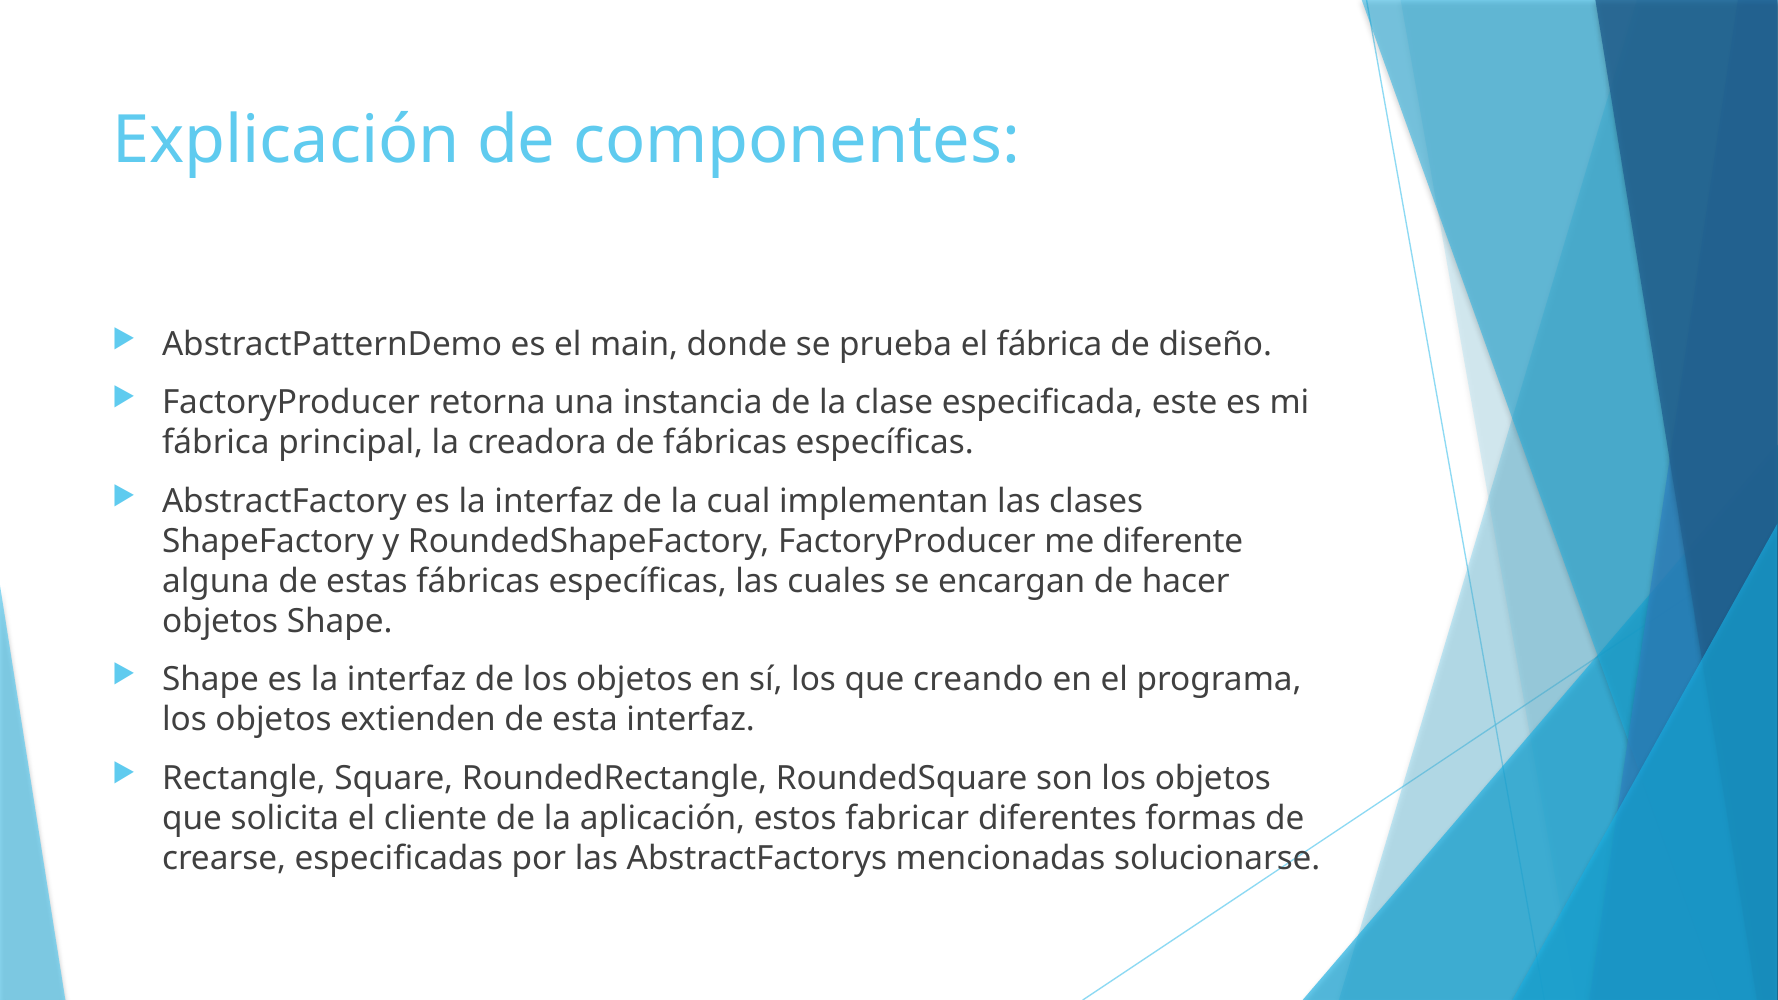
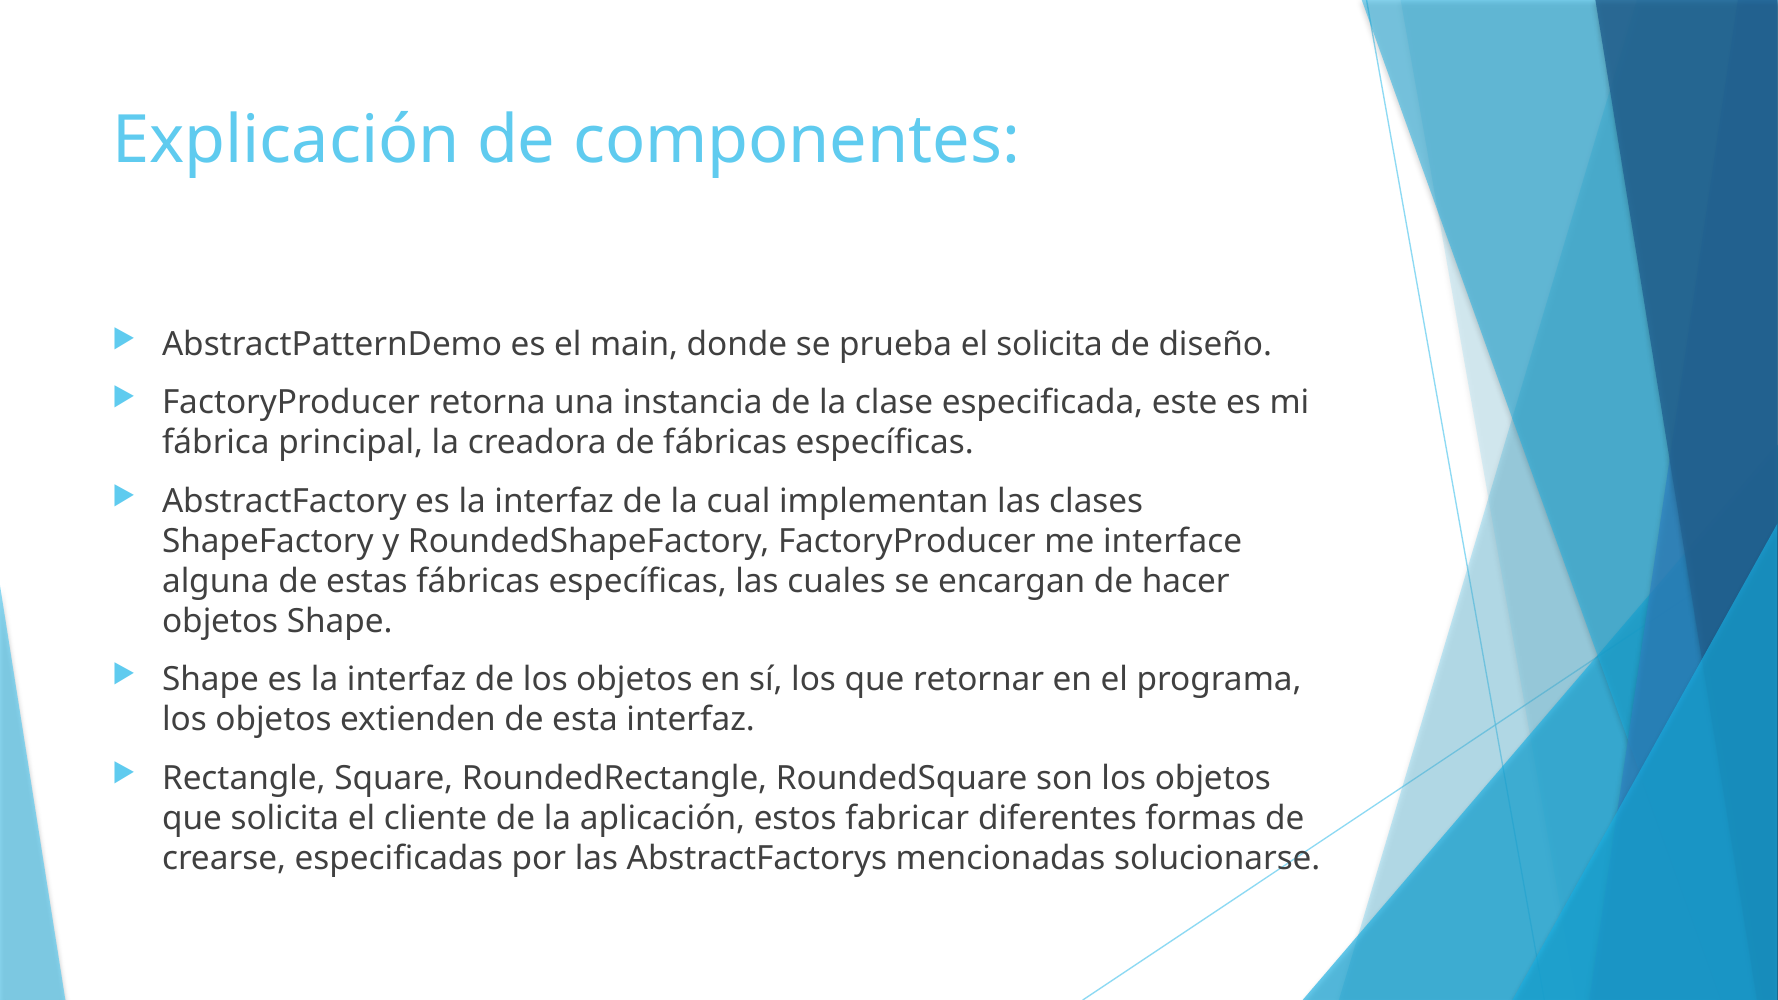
el fábrica: fábrica -> solicita
diferente: diferente -> interface
creando: creando -> retornar
